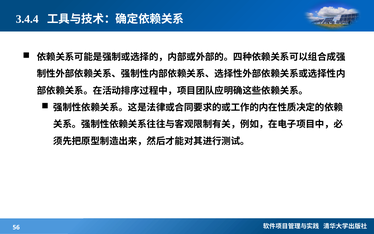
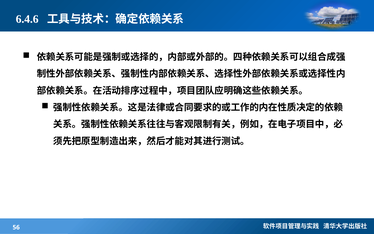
3.4.4: 3.4.4 -> 6.4.6
